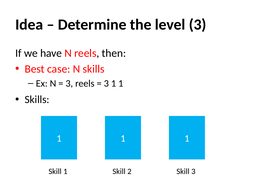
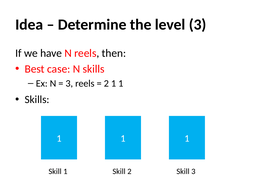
3 at (106, 84): 3 -> 2
